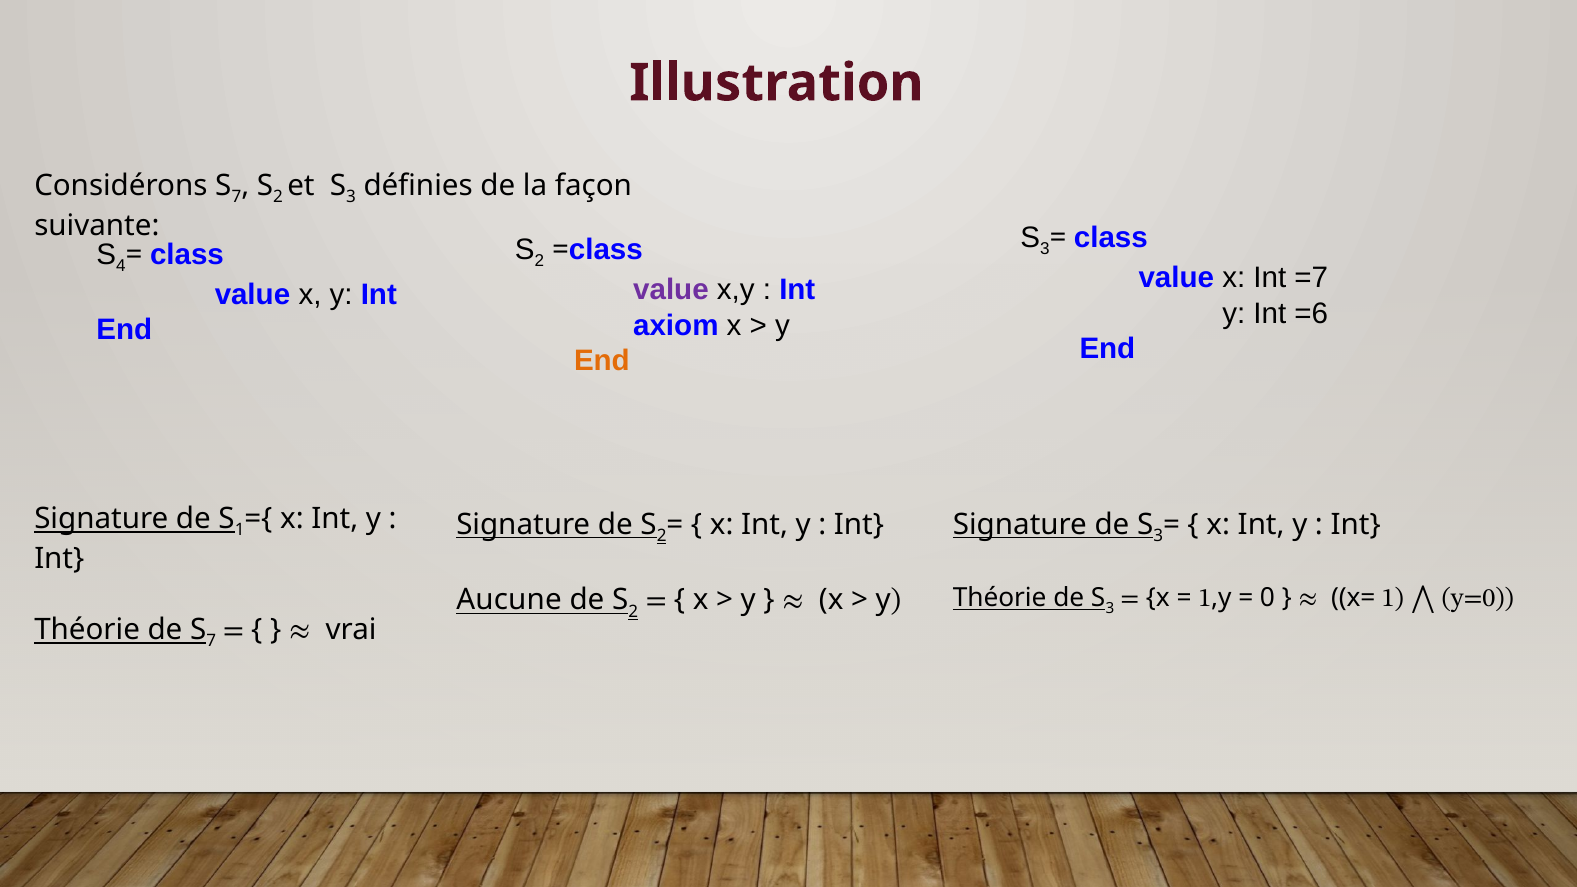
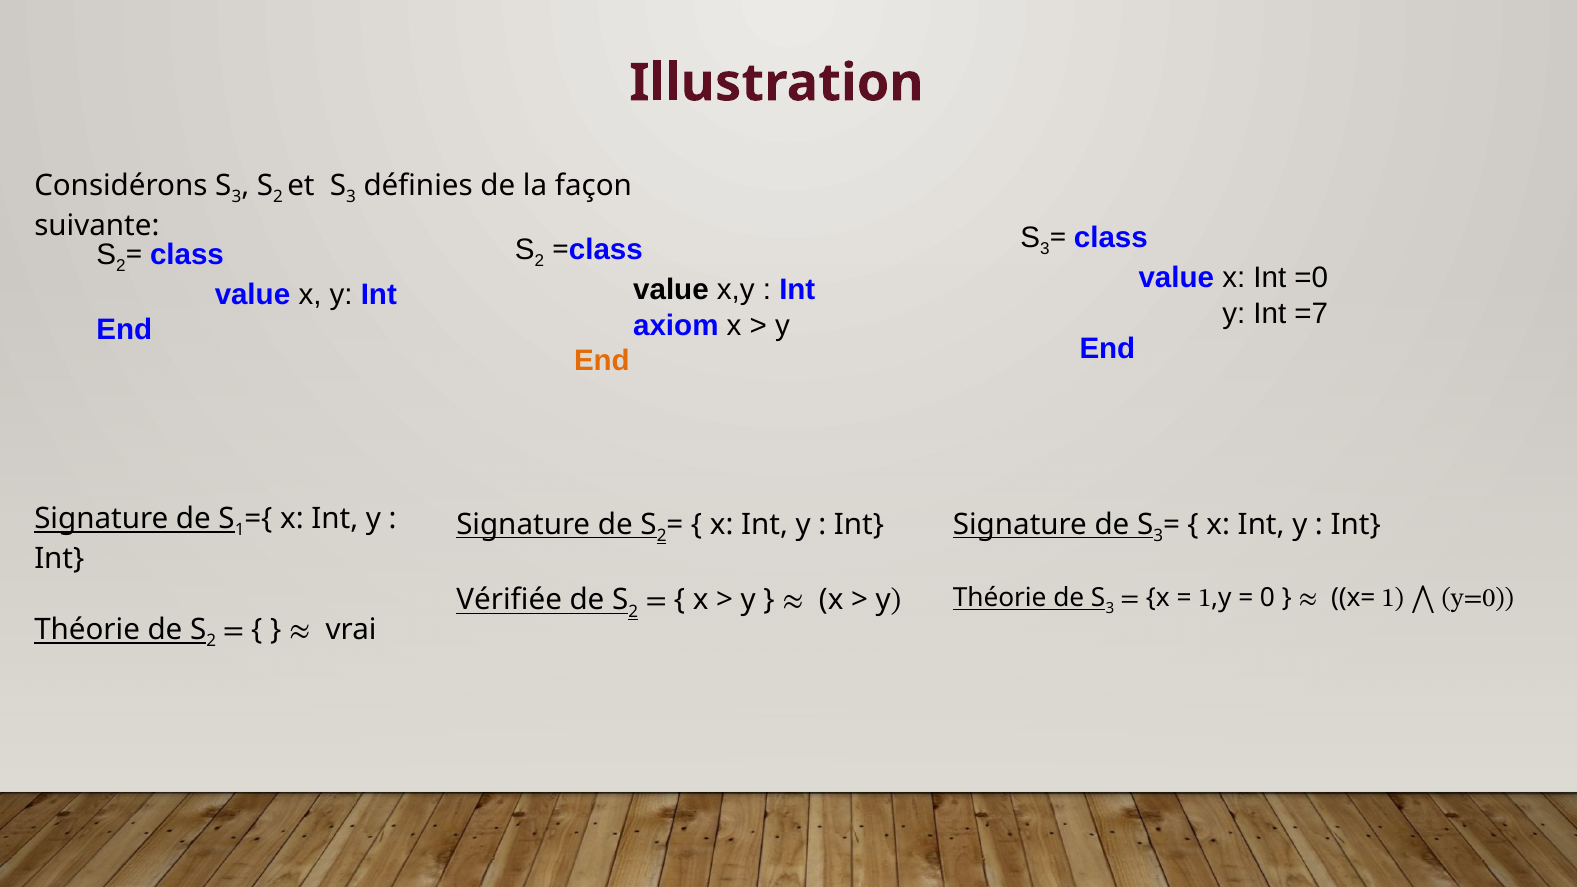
7 at (237, 197): 7 -> 3
4 at (121, 266): 4 -> 2
=7: =7 -> =0
value at (671, 290) colour: purple -> black
=6: =6 -> =7
Aucune: Aucune -> Vérifiée
7 at (211, 641): 7 -> 2
